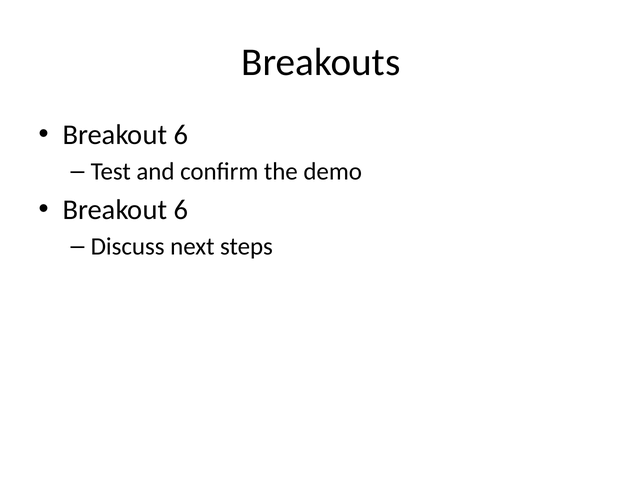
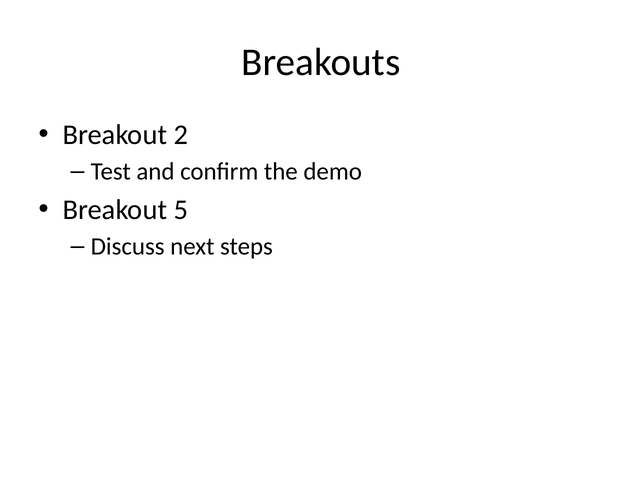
6 at (181, 135): 6 -> 2
6 at (181, 210): 6 -> 5
